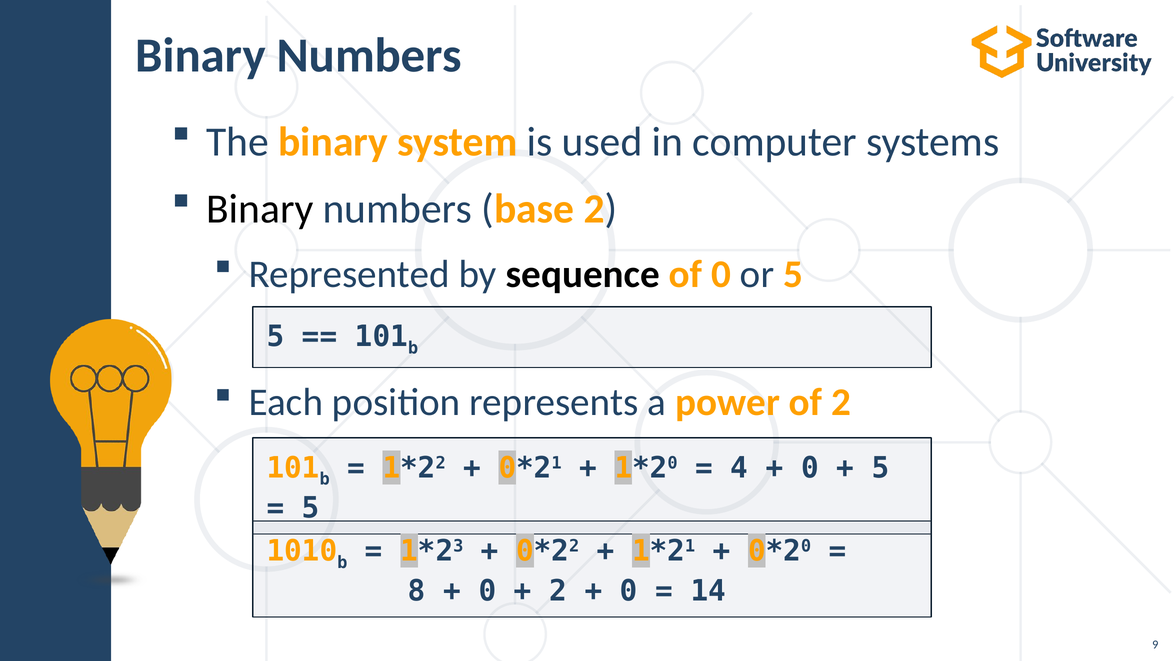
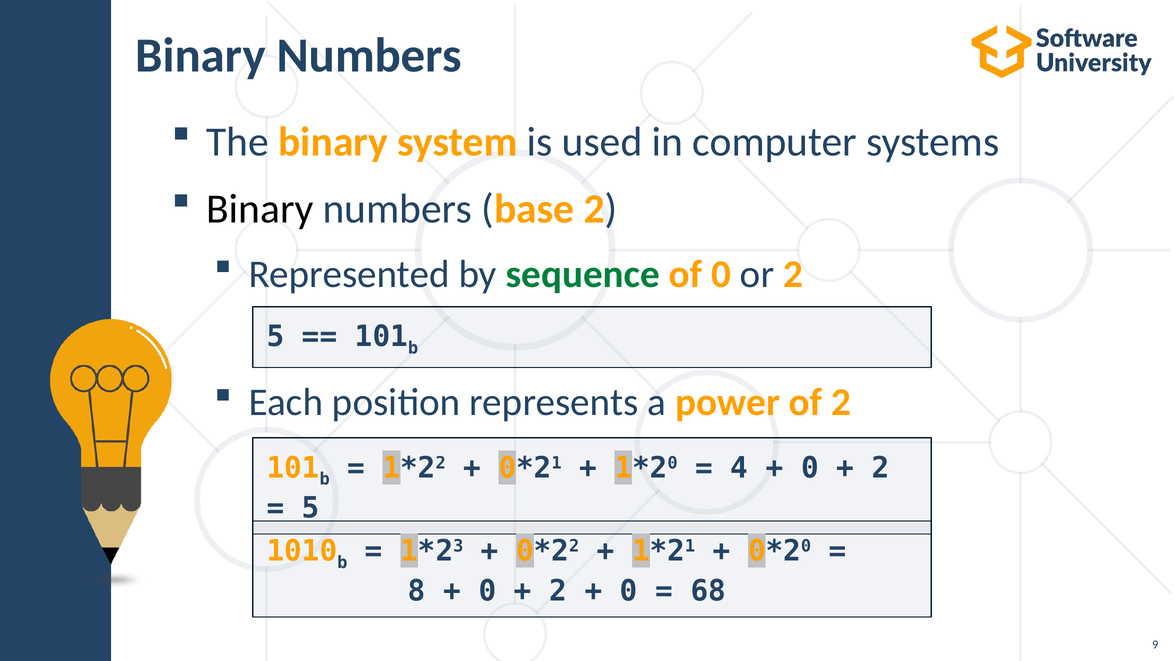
sequence colour: black -> green
or 5: 5 -> 2
5 at (881, 467): 5 -> 2
14: 14 -> 68
